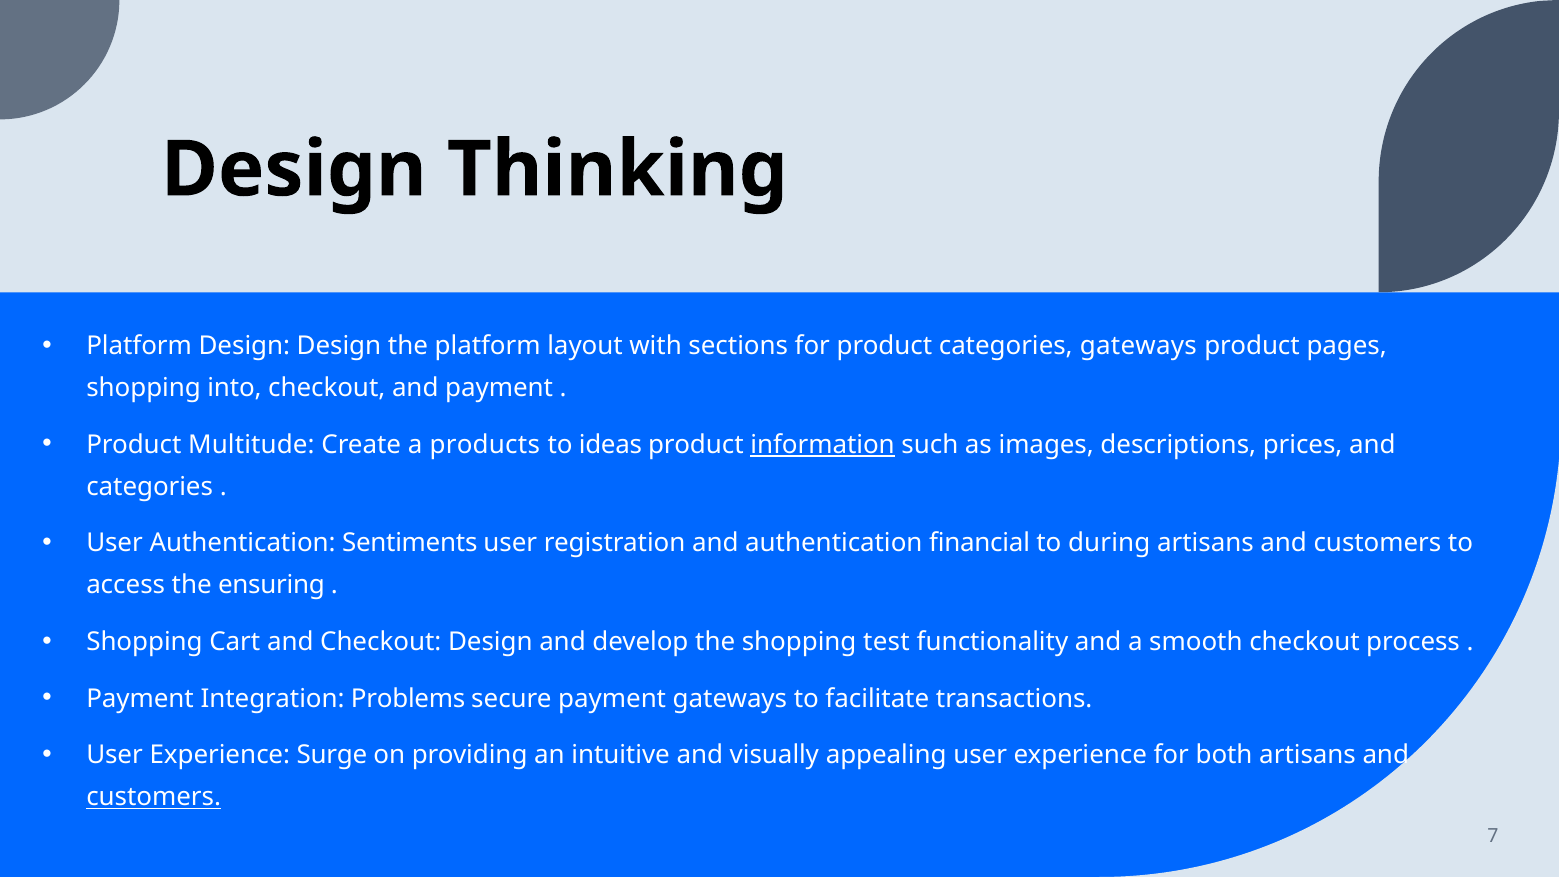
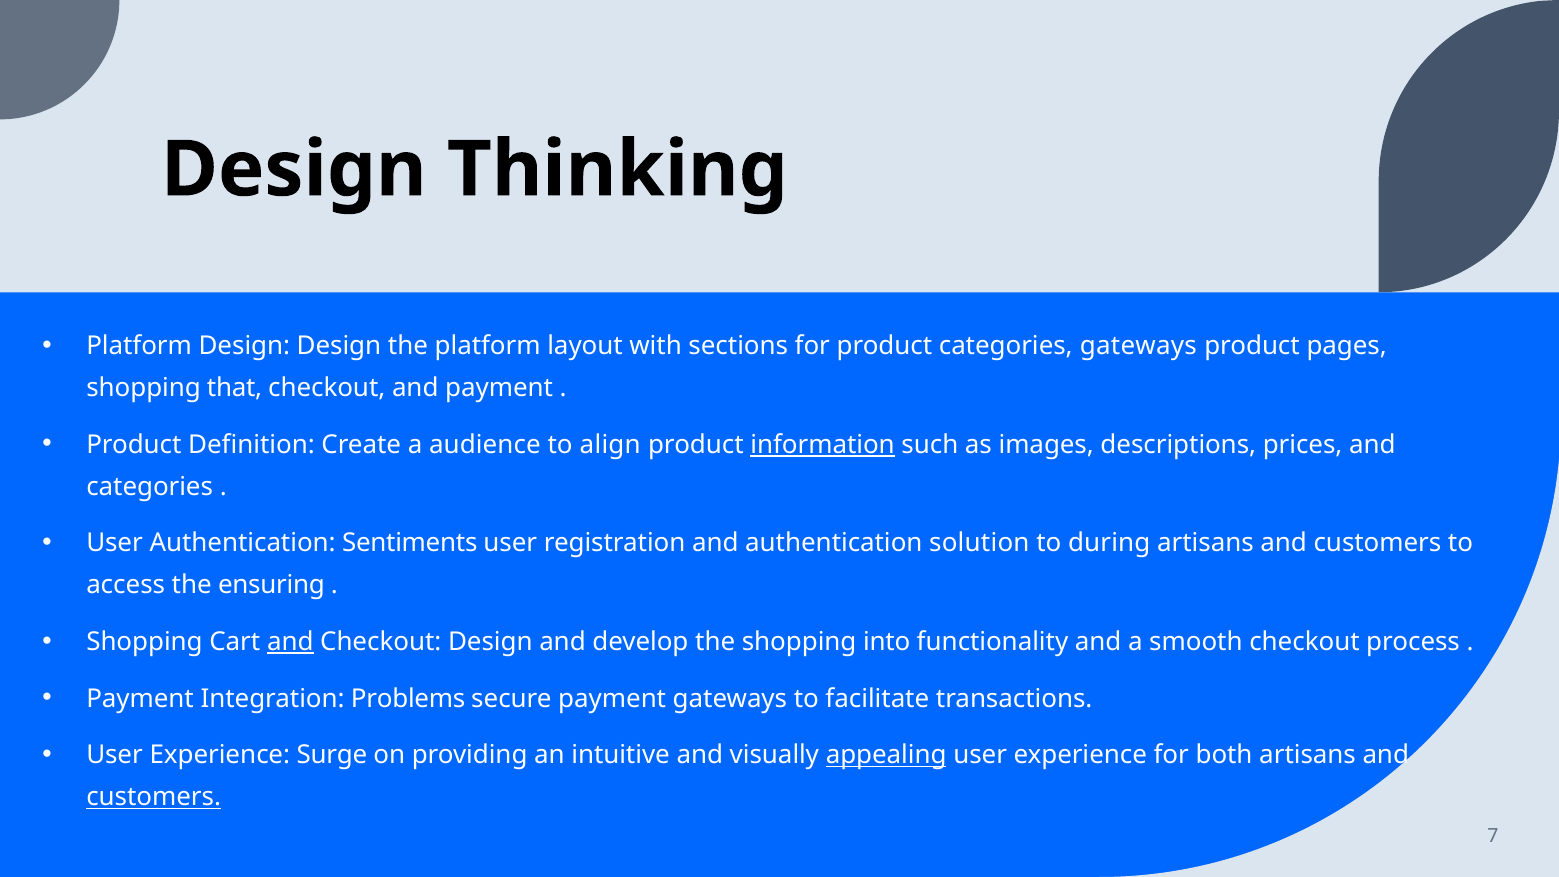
into: into -> that
Multitude: Multitude -> Definition
products: products -> audience
ideas: ideas -> align
financial: financial -> solution
and at (290, 642) underline: none -> present
test: test -> into
appealing underline: none -> present
